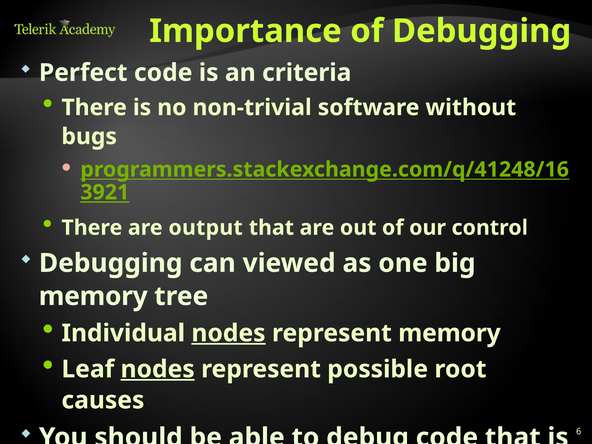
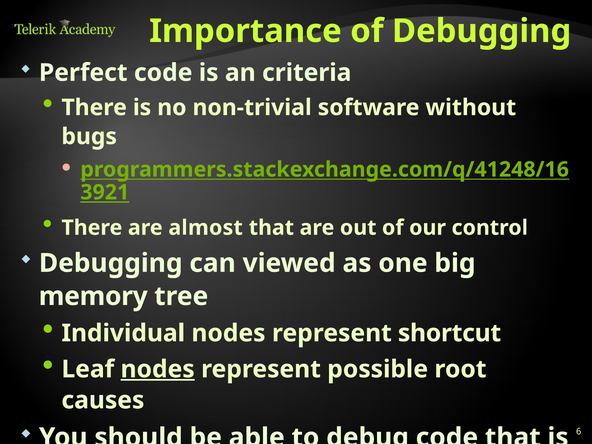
output: output -> almost
nodes at (228, 333) underline: present -> none
represent memory: memory -> shortcut
